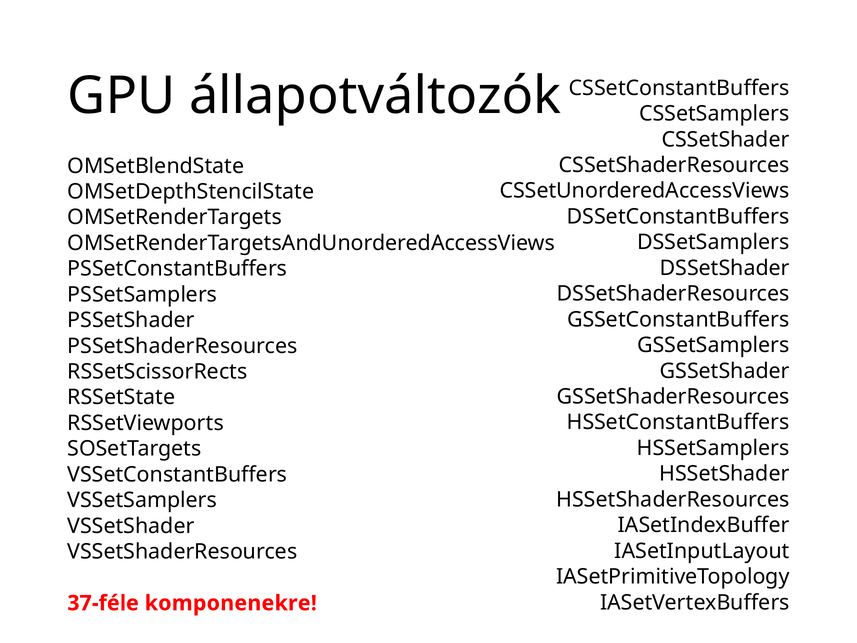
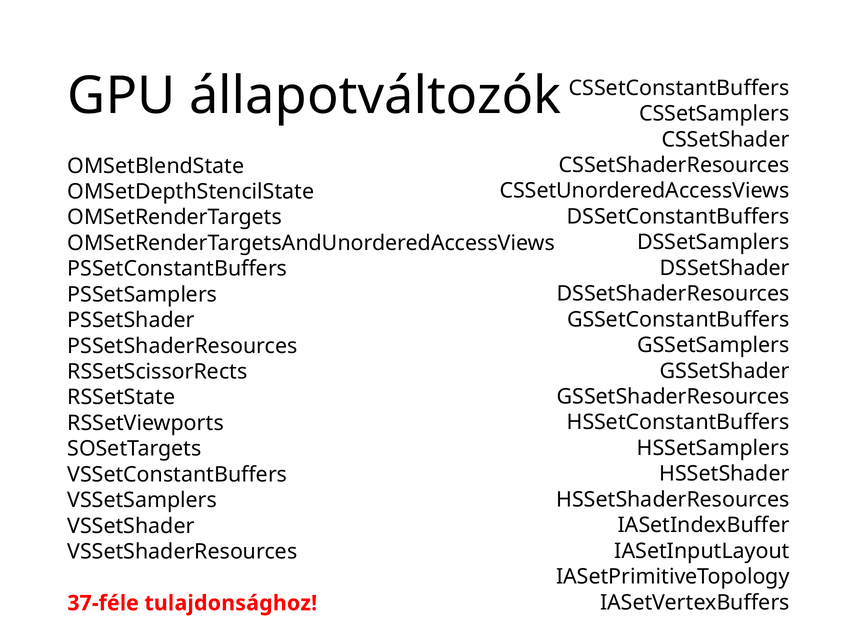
komponenekre: komponenekre -> tulajdonsághoz
